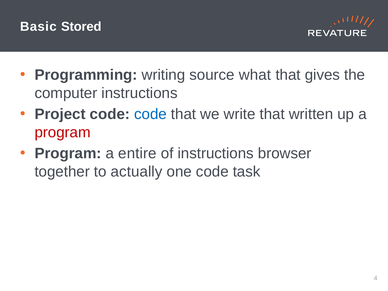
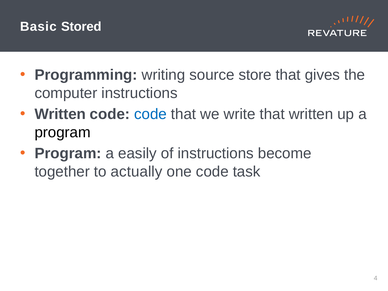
what: what -> store
Project at (60, 114): Project -> Written
program at (63, 132) colour: red -> black
entire: entire -> easily
browser: browser -> become
